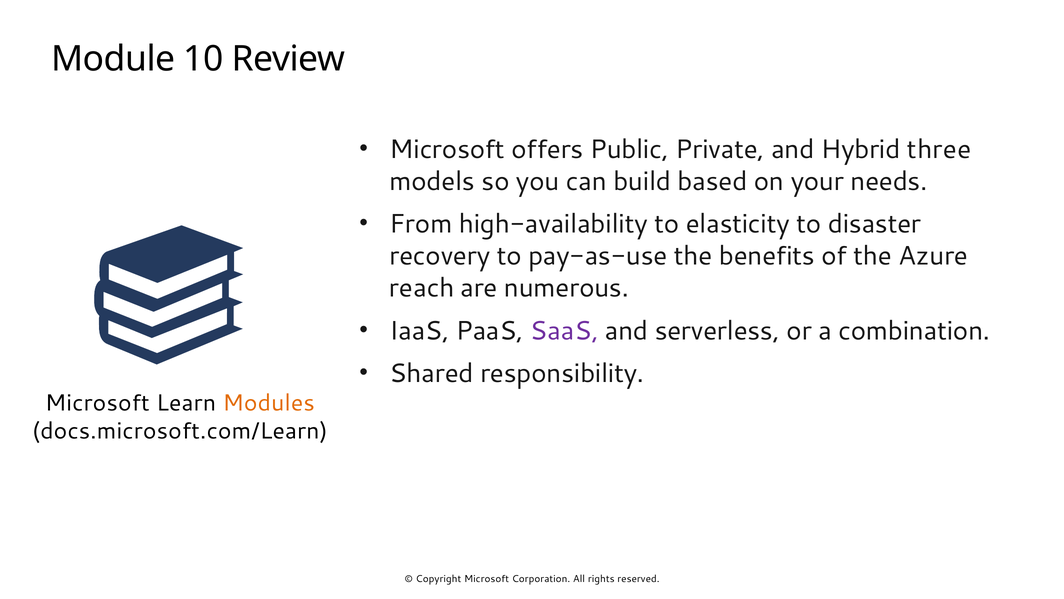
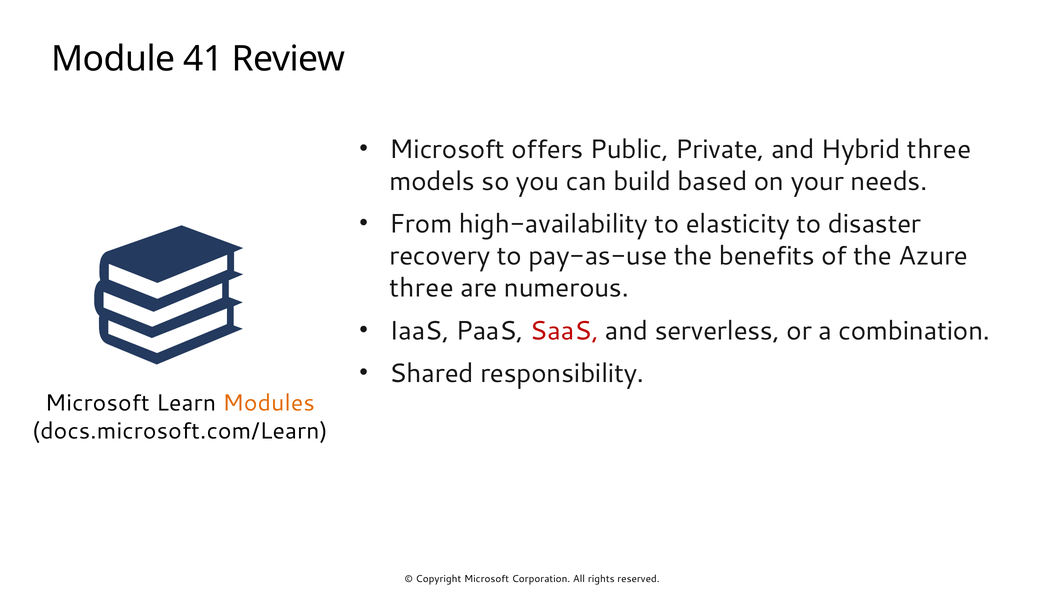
10: 10 -> 41
reach at (422, 288): reach -> three
SaaS colour: purple -> red
